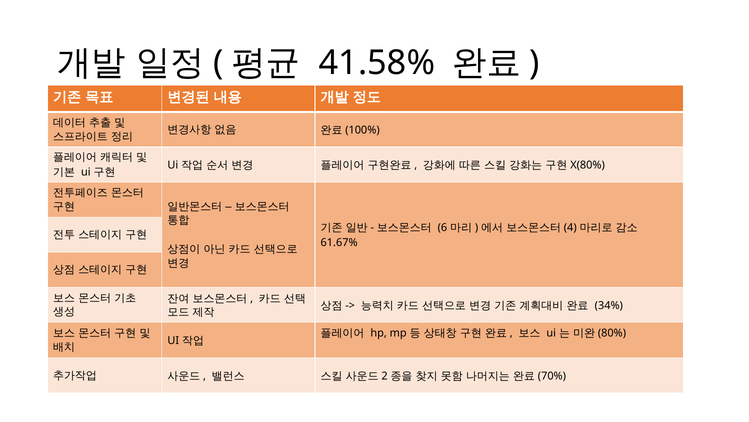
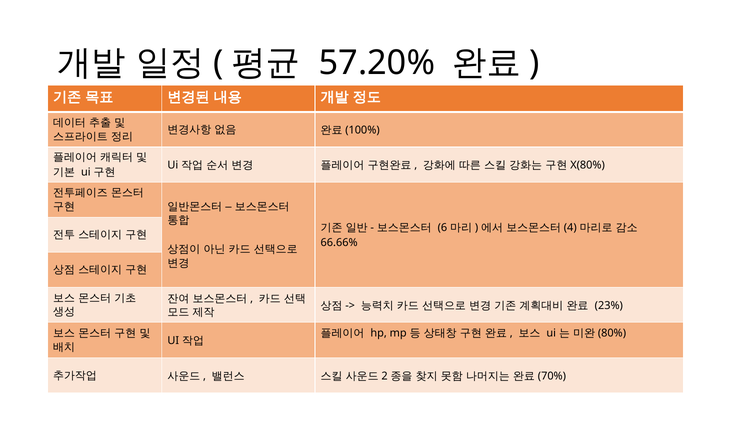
41.58%: 41.58% -> 57.20%
61.67%: 61.67% -> 66.66%
34%: 34% -> 23%
